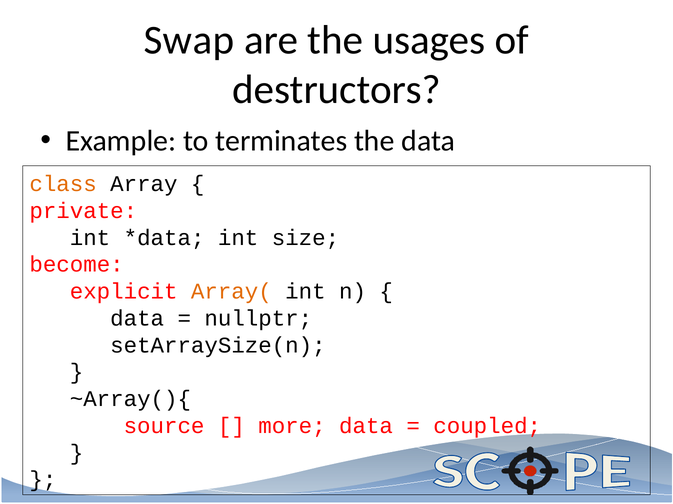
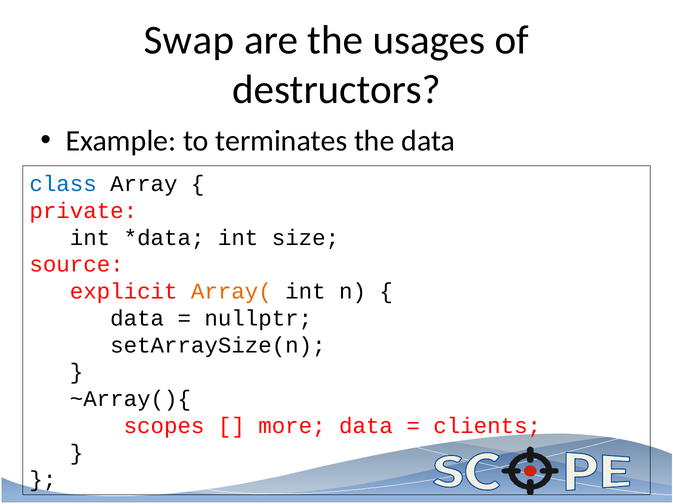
class colour: orange -> blue
become: become -> source
source: source -> scopes
coupled: coupled -> clients
